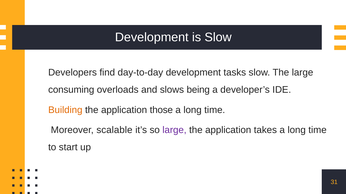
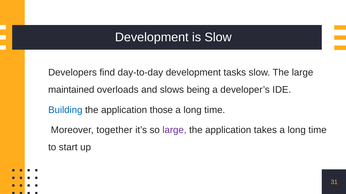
consuming: consuming -> maintained
Building colour: orange -> blue
scalable: scalable -> together
